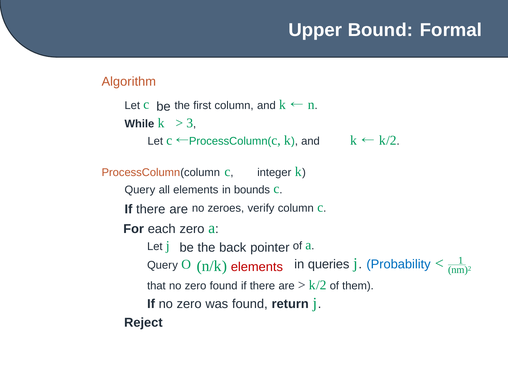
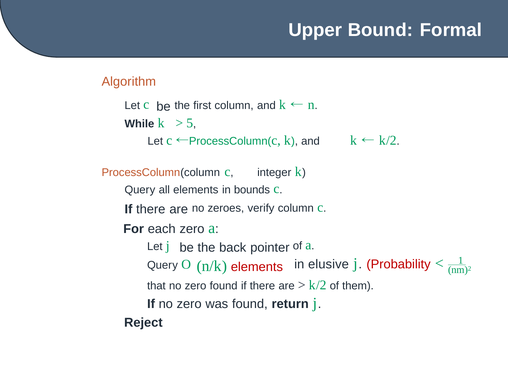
3: 3 -> 5
queries: queries -> elusive
Probability colour: blue -> red
